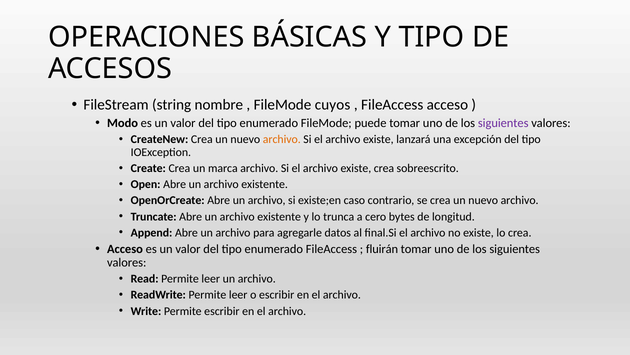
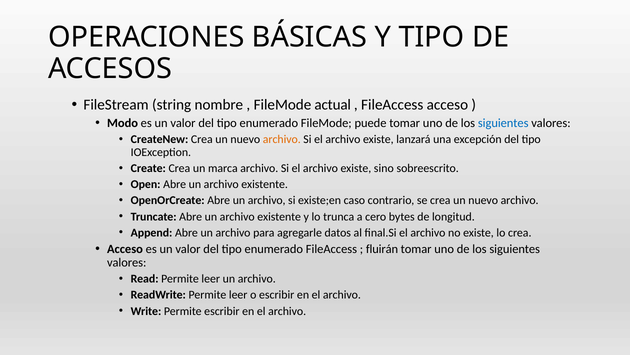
cuyos: cuyos -> actual
siguientes at (503, 123) colour: purple -> blue
existe crea: crea -> sino
